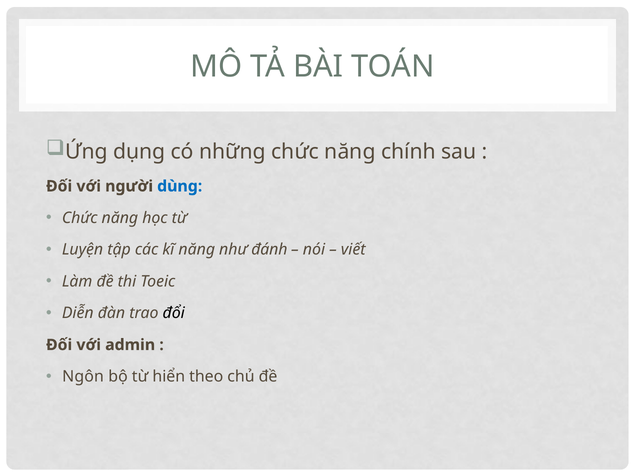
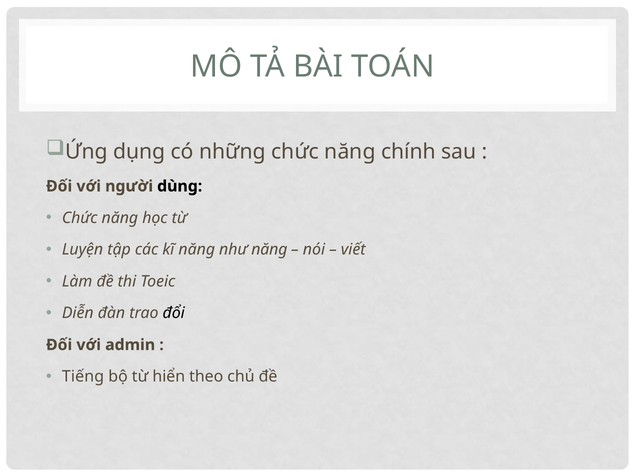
dùng colour: blue -> black
như đánh: đánh -> năng
Ngôn: Ngôn -> Tiếng
